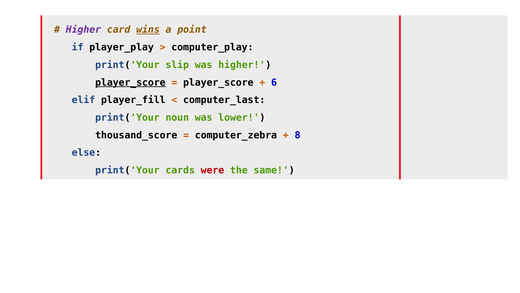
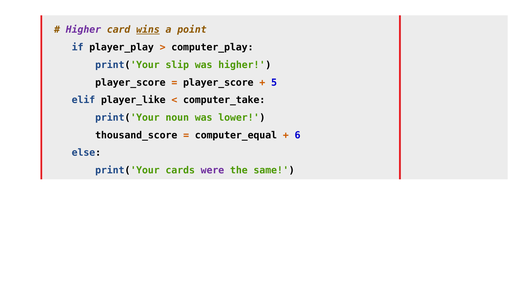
player_score at (130, 82) underline: present -> none
6: 6 -> 5
player_fill: player_fill -> player_like
computer_last: computer_last -> computer_take
computer_zebra: computer_zebra -> computer_equal
8: 8 -> 6
were colour: red -> purple
